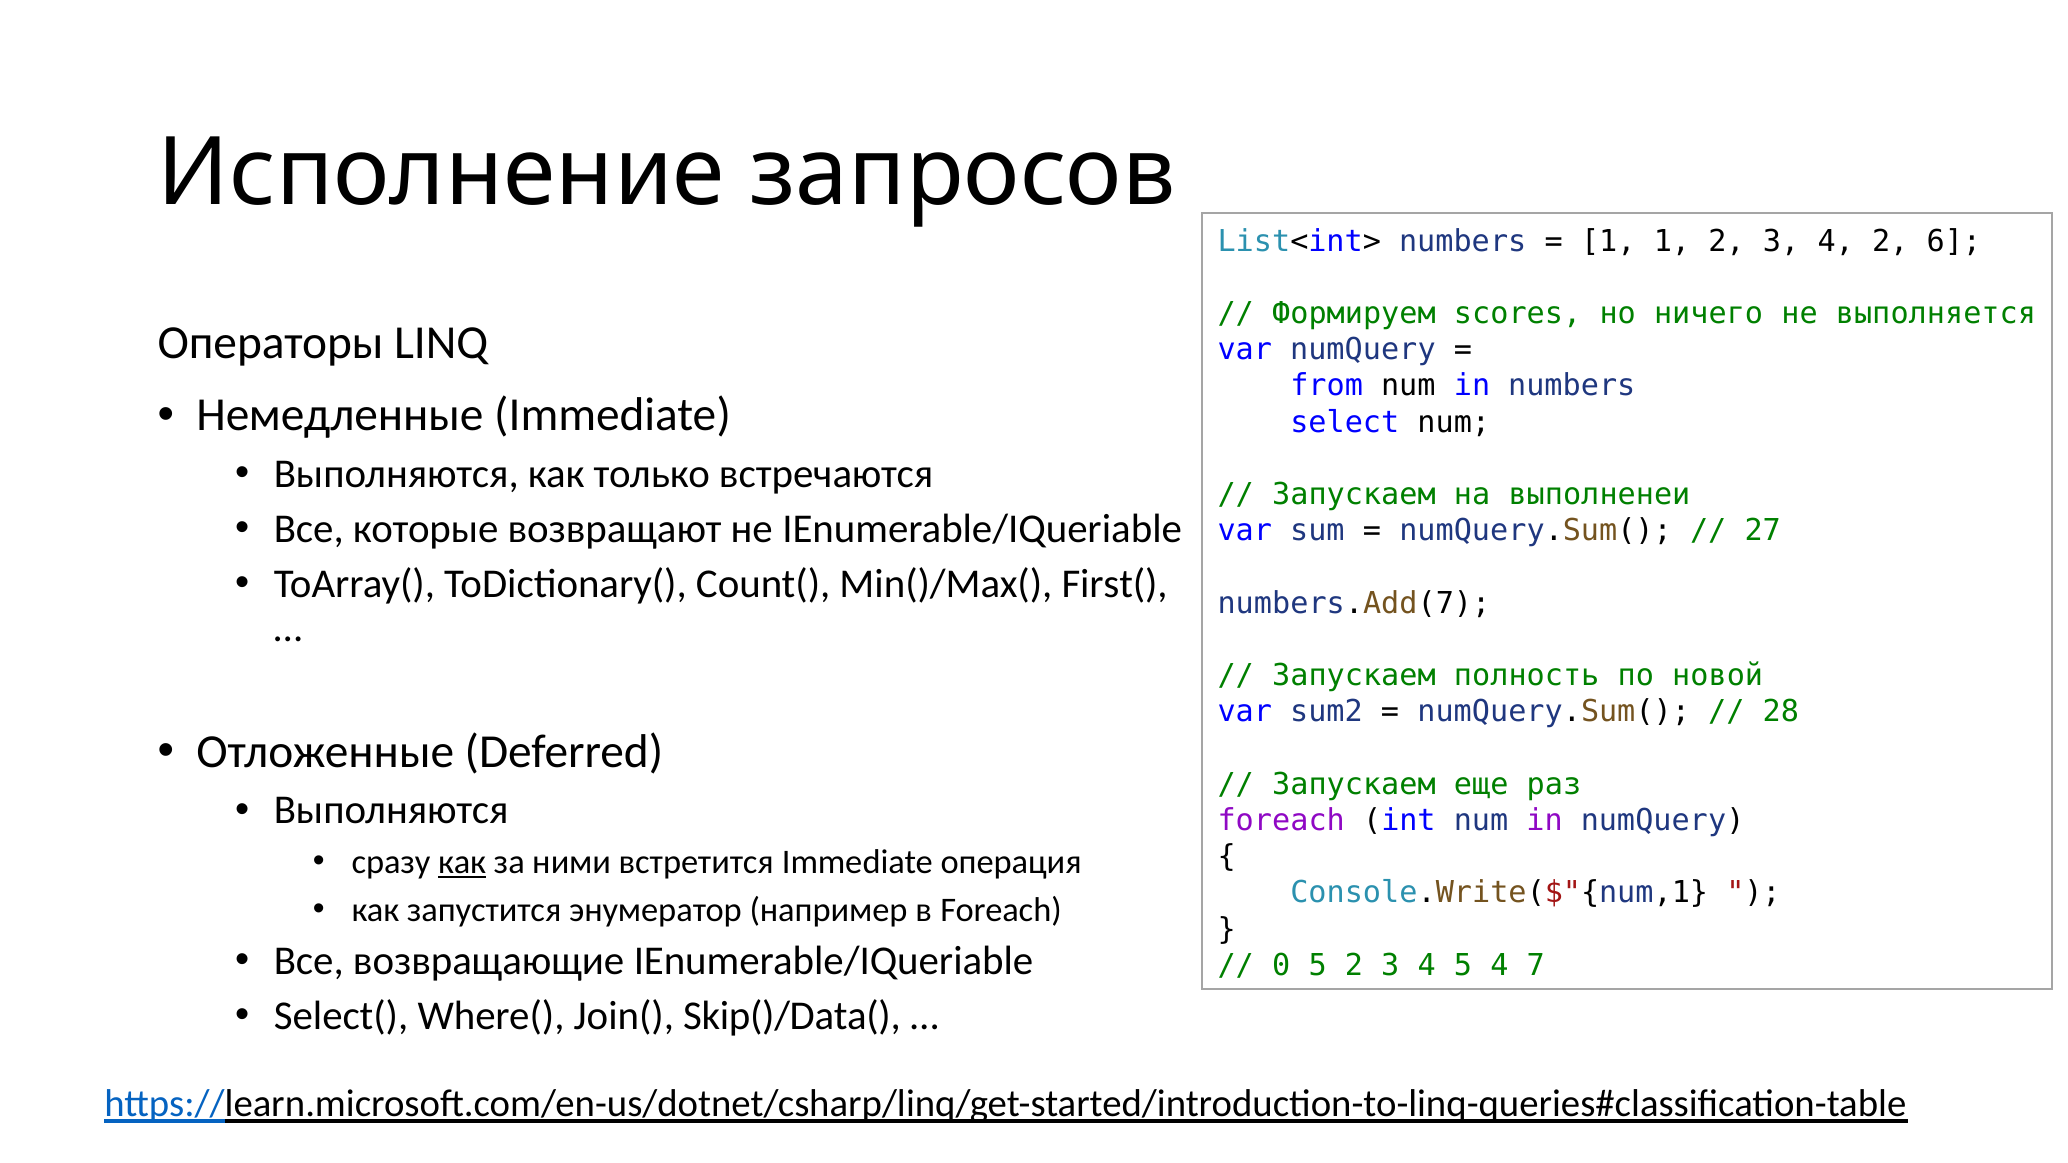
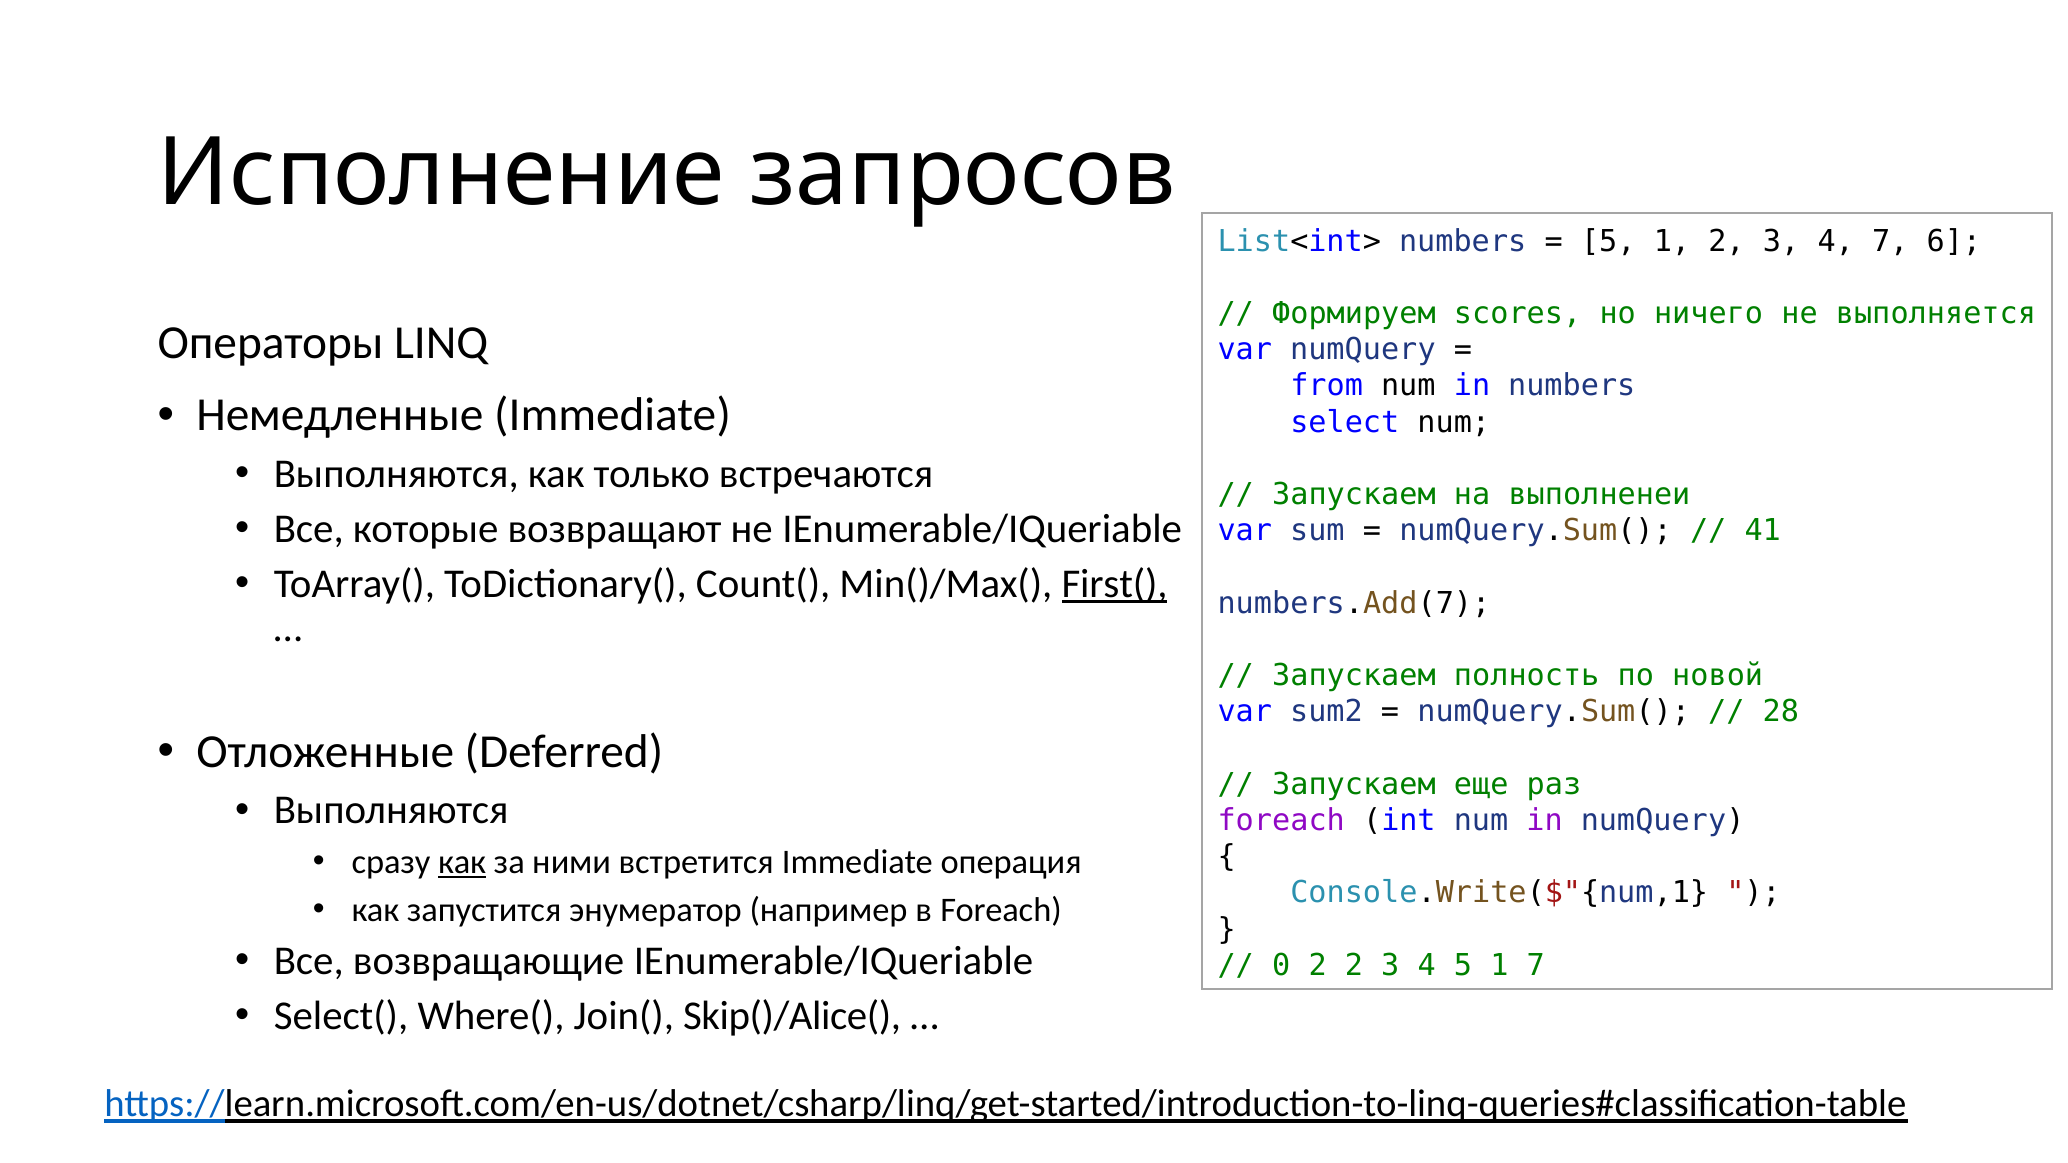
1 at (1608, 241): 1 -> 5
4 2: 2 -> 7
27: 27 -> 41
First( underline: none -> present
0 5: 5 -> 2
4 5 4: 4 -> 1
Skip()/Data(: Skip()/Data( -> Skip()/Alice(
